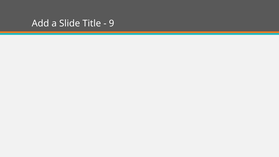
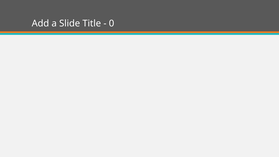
9: 9 -> 0
